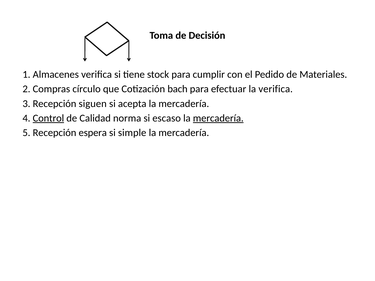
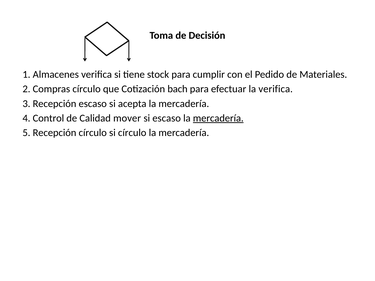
Recepción siguen: siguen -> escaso
Control underline: present -> none
norma: norma -> mover
Recepción espera: espera -> círculo
si simple: simple -> círculo
